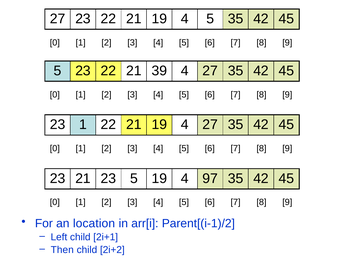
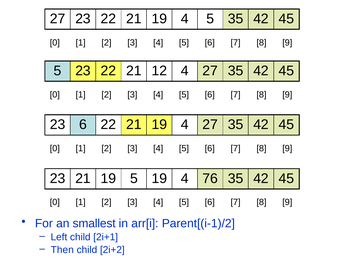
39: 39 -> 12
23 1: 1 -> 6
23 21 23: 23 -> 19
97: 97 -> 76
location: location -> smallest
